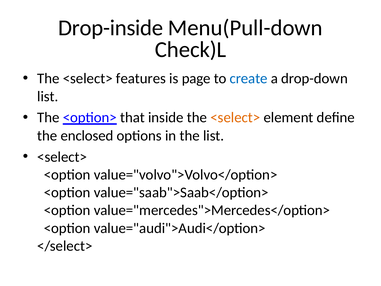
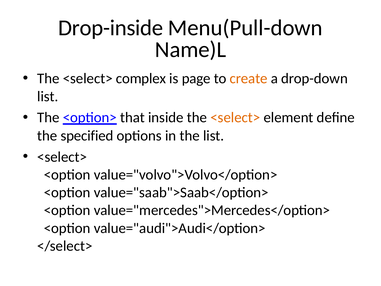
Check)L: Check)L -> Name)L
features: features -> complex
create colour: blue -> orange
enclosed: enclosed -> specified
